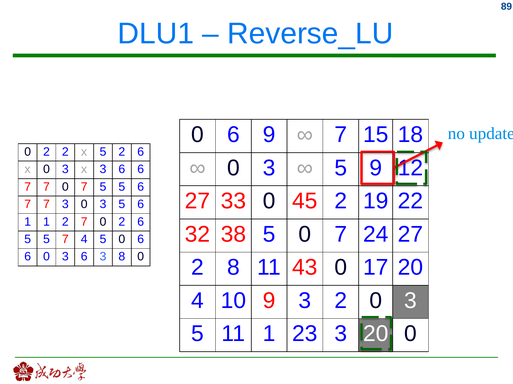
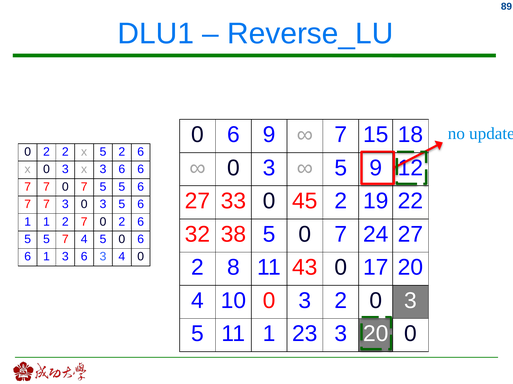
0 at (46, 257): 0 -> 1
3 8: 8 -> 4
10 9: 9 -> 0
